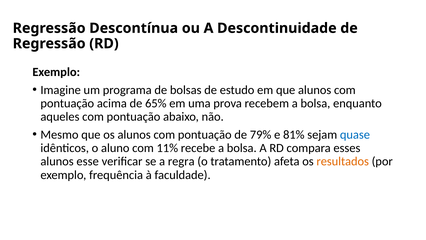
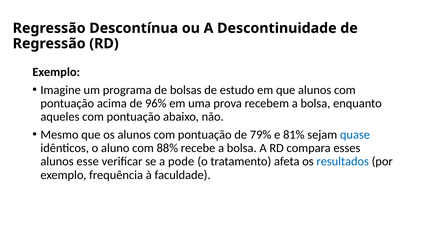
65%: 65% -> 96%
11%: 11% -> 88%
regra: regra -> pode
resultados colour: orange -> blue
